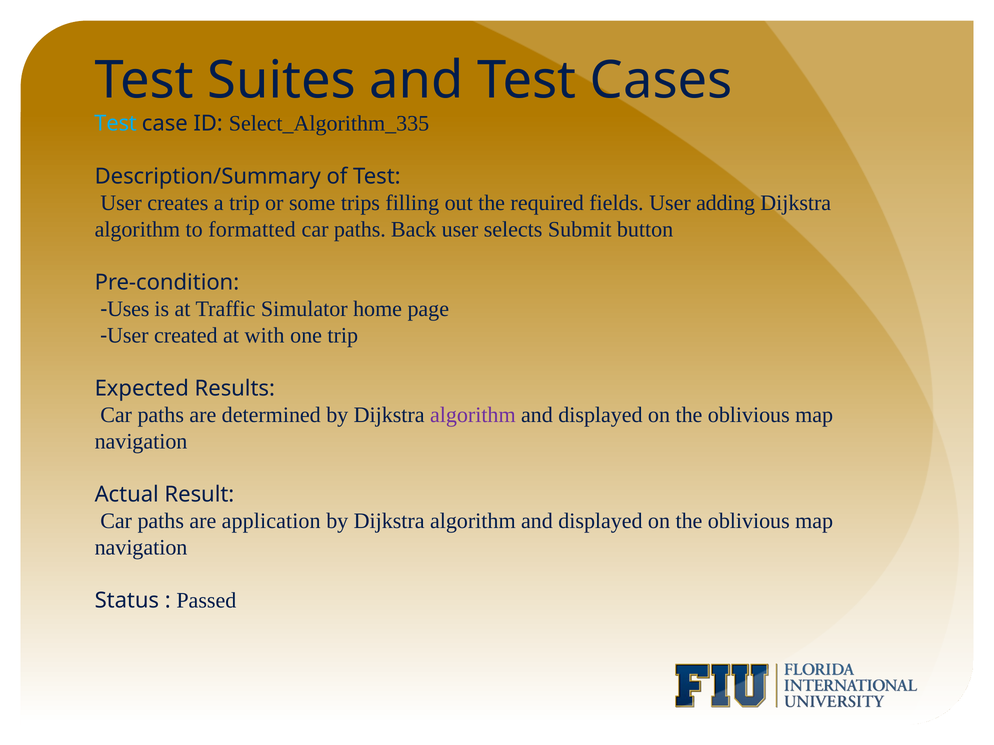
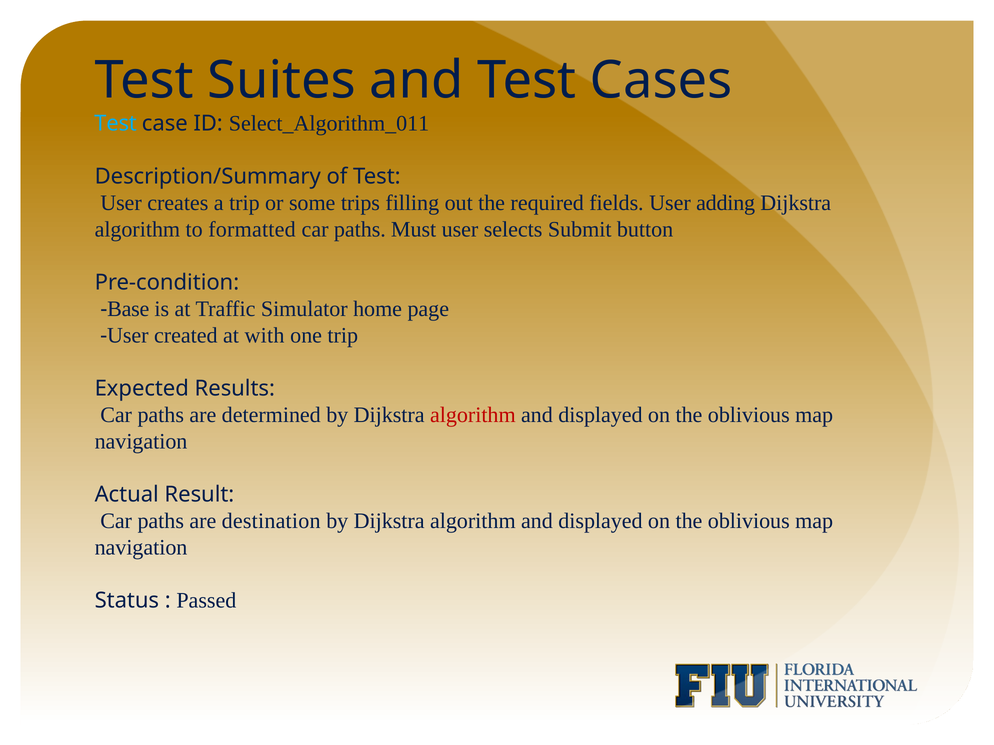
Select_Algorithm_335: Select_Algorithm_335 -> Select_Algorithm_011
Back: Back -> Must
Uses: Uses -> Base
algorithm at (473, 415) colour: purple -> red
application: application -> destination
